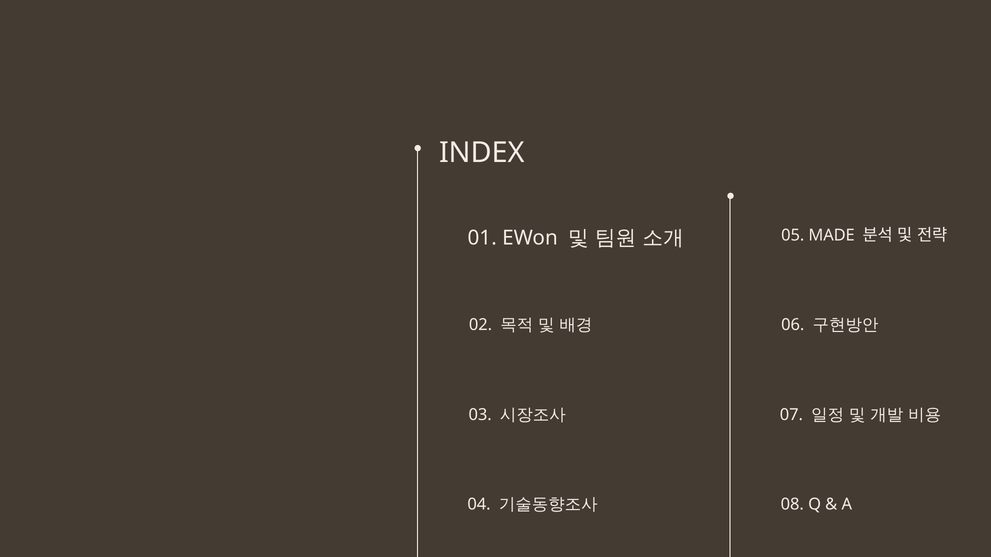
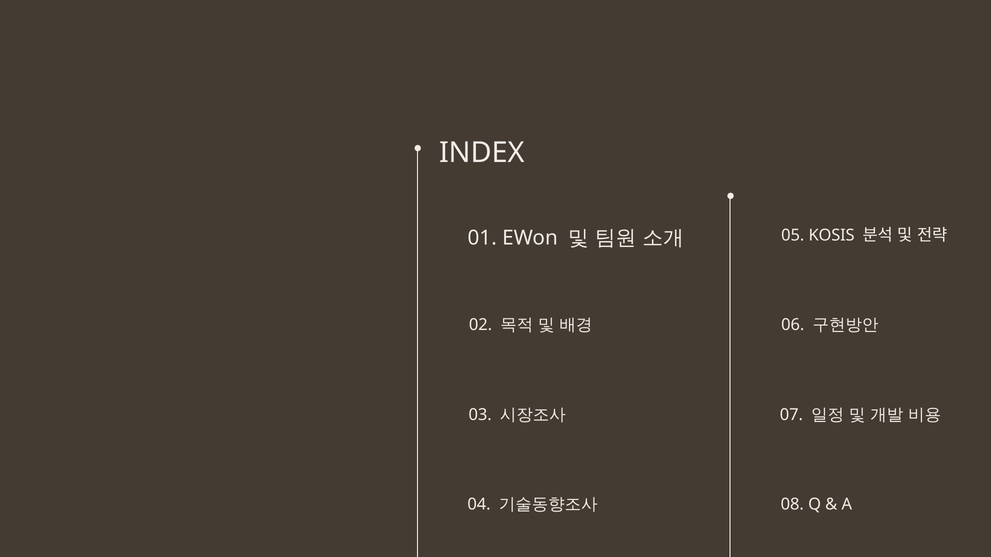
MADE: MADE -> KOSIS
